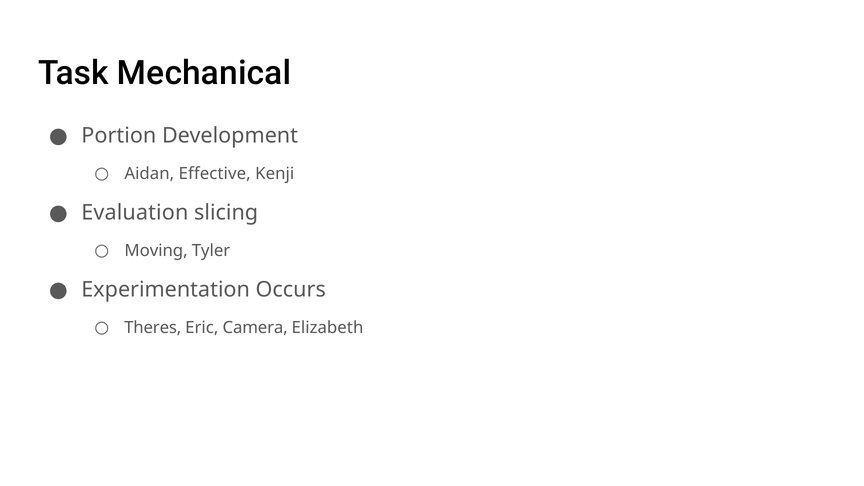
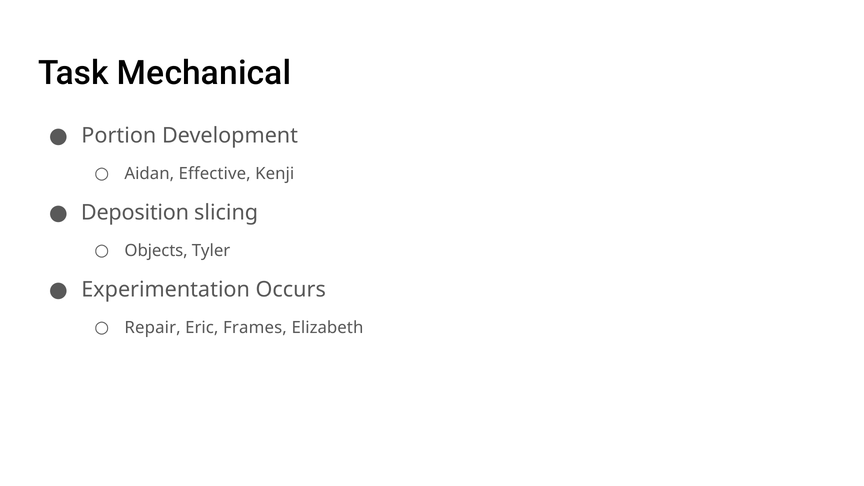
Evaluation: Evaluation -> Deposition
Moving: Moving -> Objects
Theres: Theres -> Repair
Camera: Camera -> Frames
